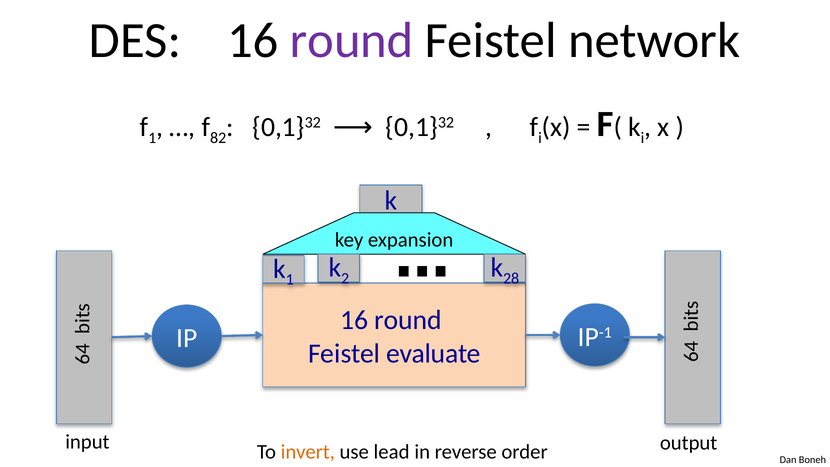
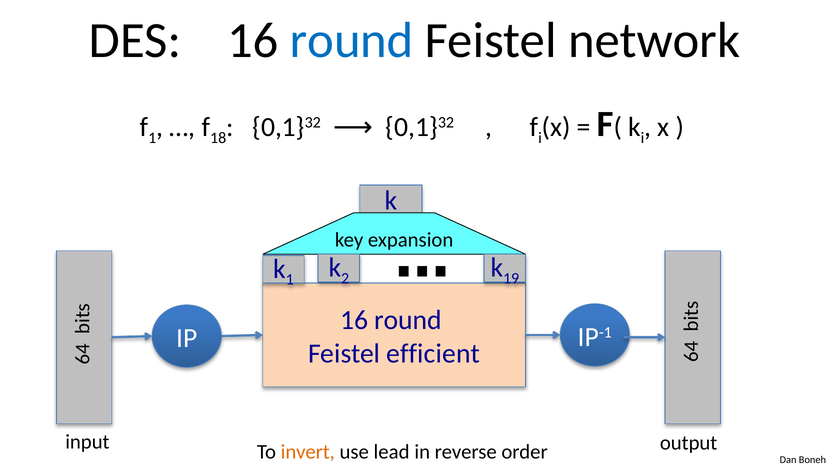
round at (352, 41) colour: purple -> blue
82: 82 -> 18
28: 28 -> 19
evaluate: evaluate -> efficient
